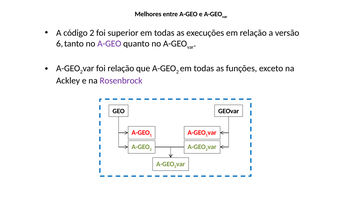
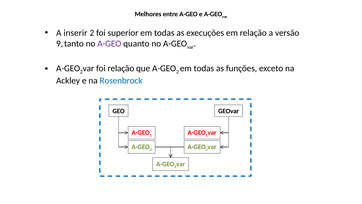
código: código -> inserir
6: 6 -> 9
Rosenbrock colour: purple -> blue
